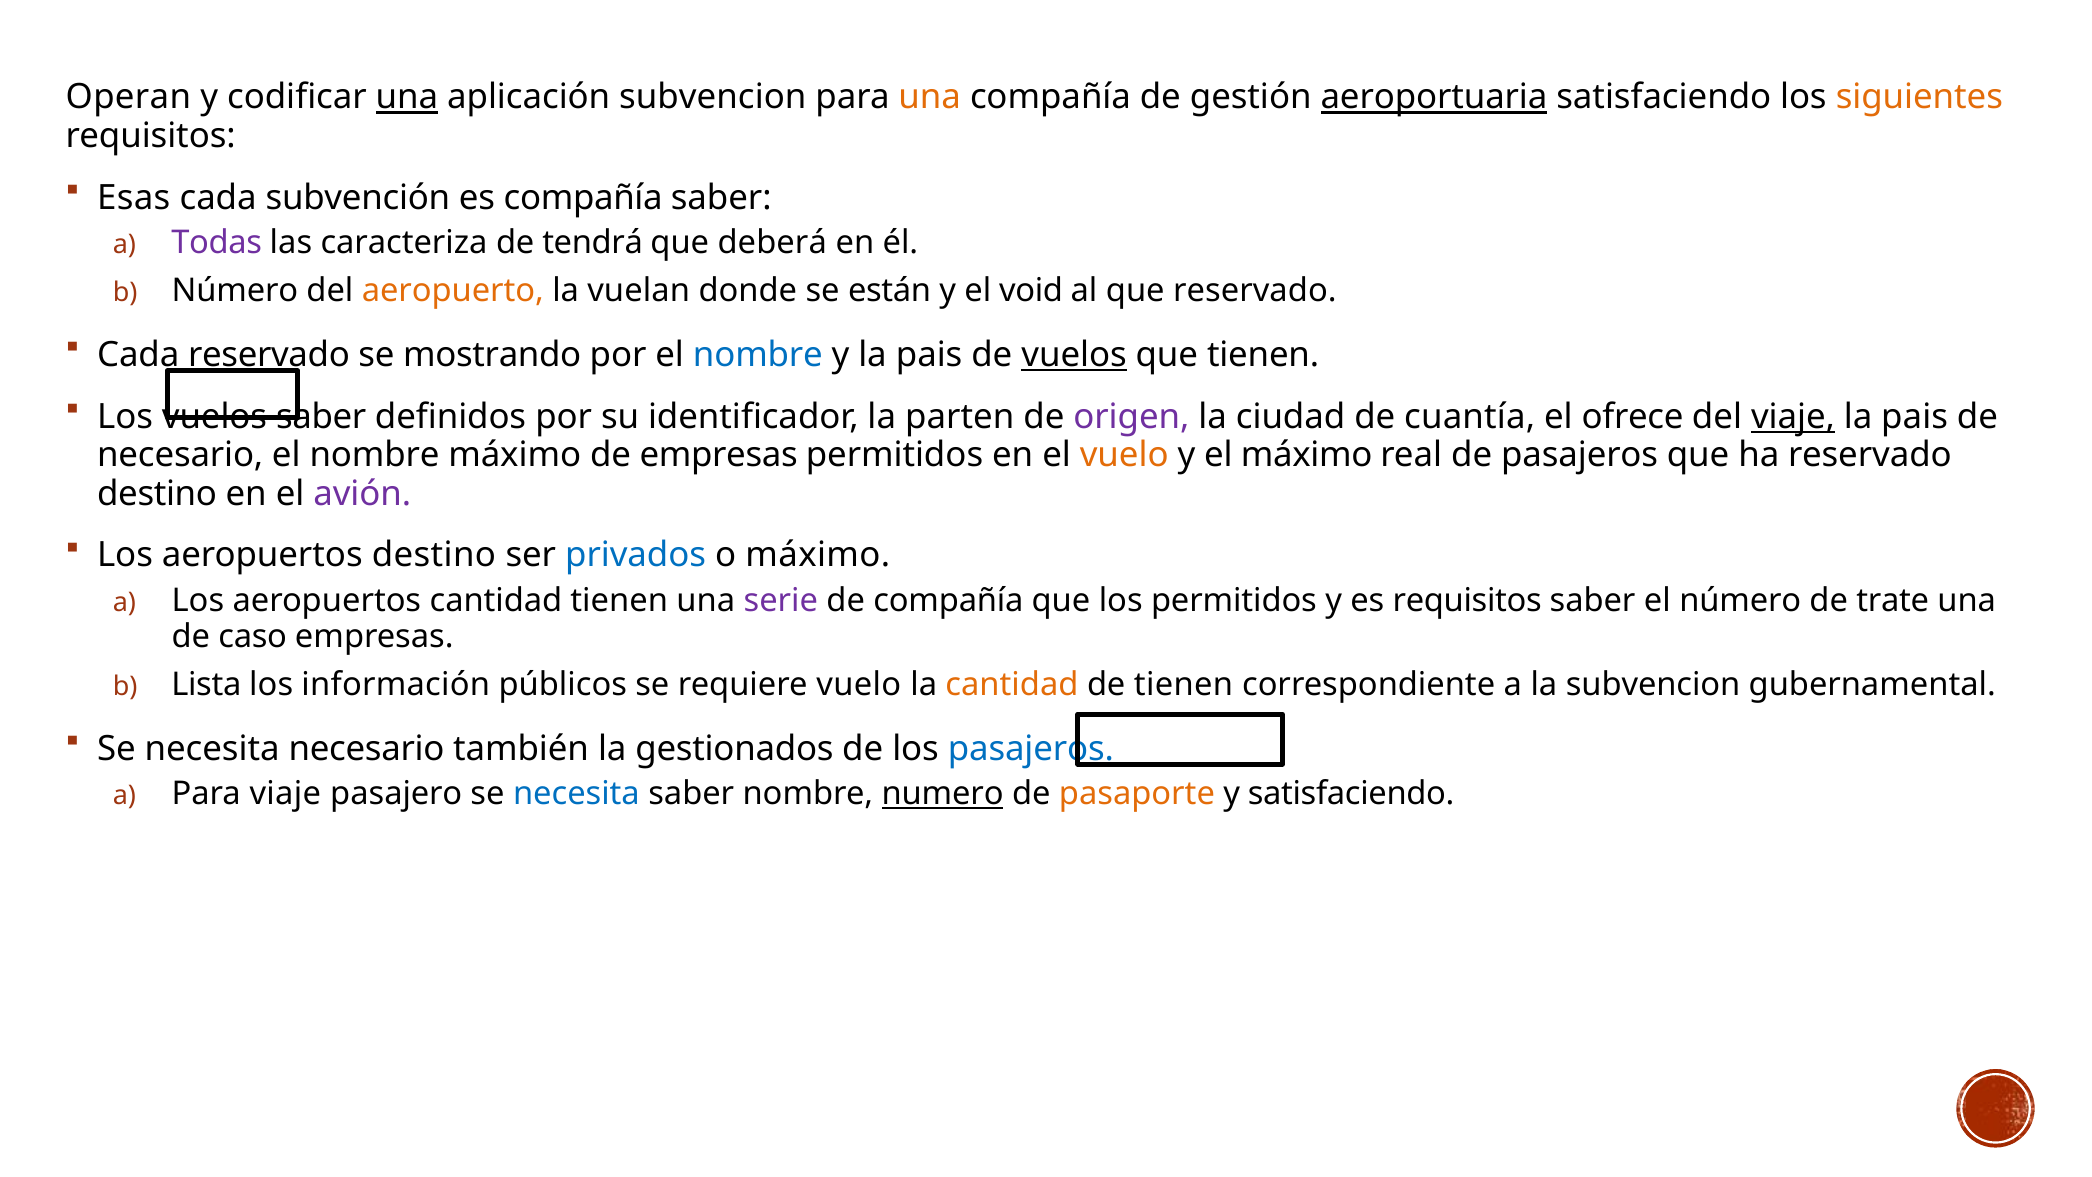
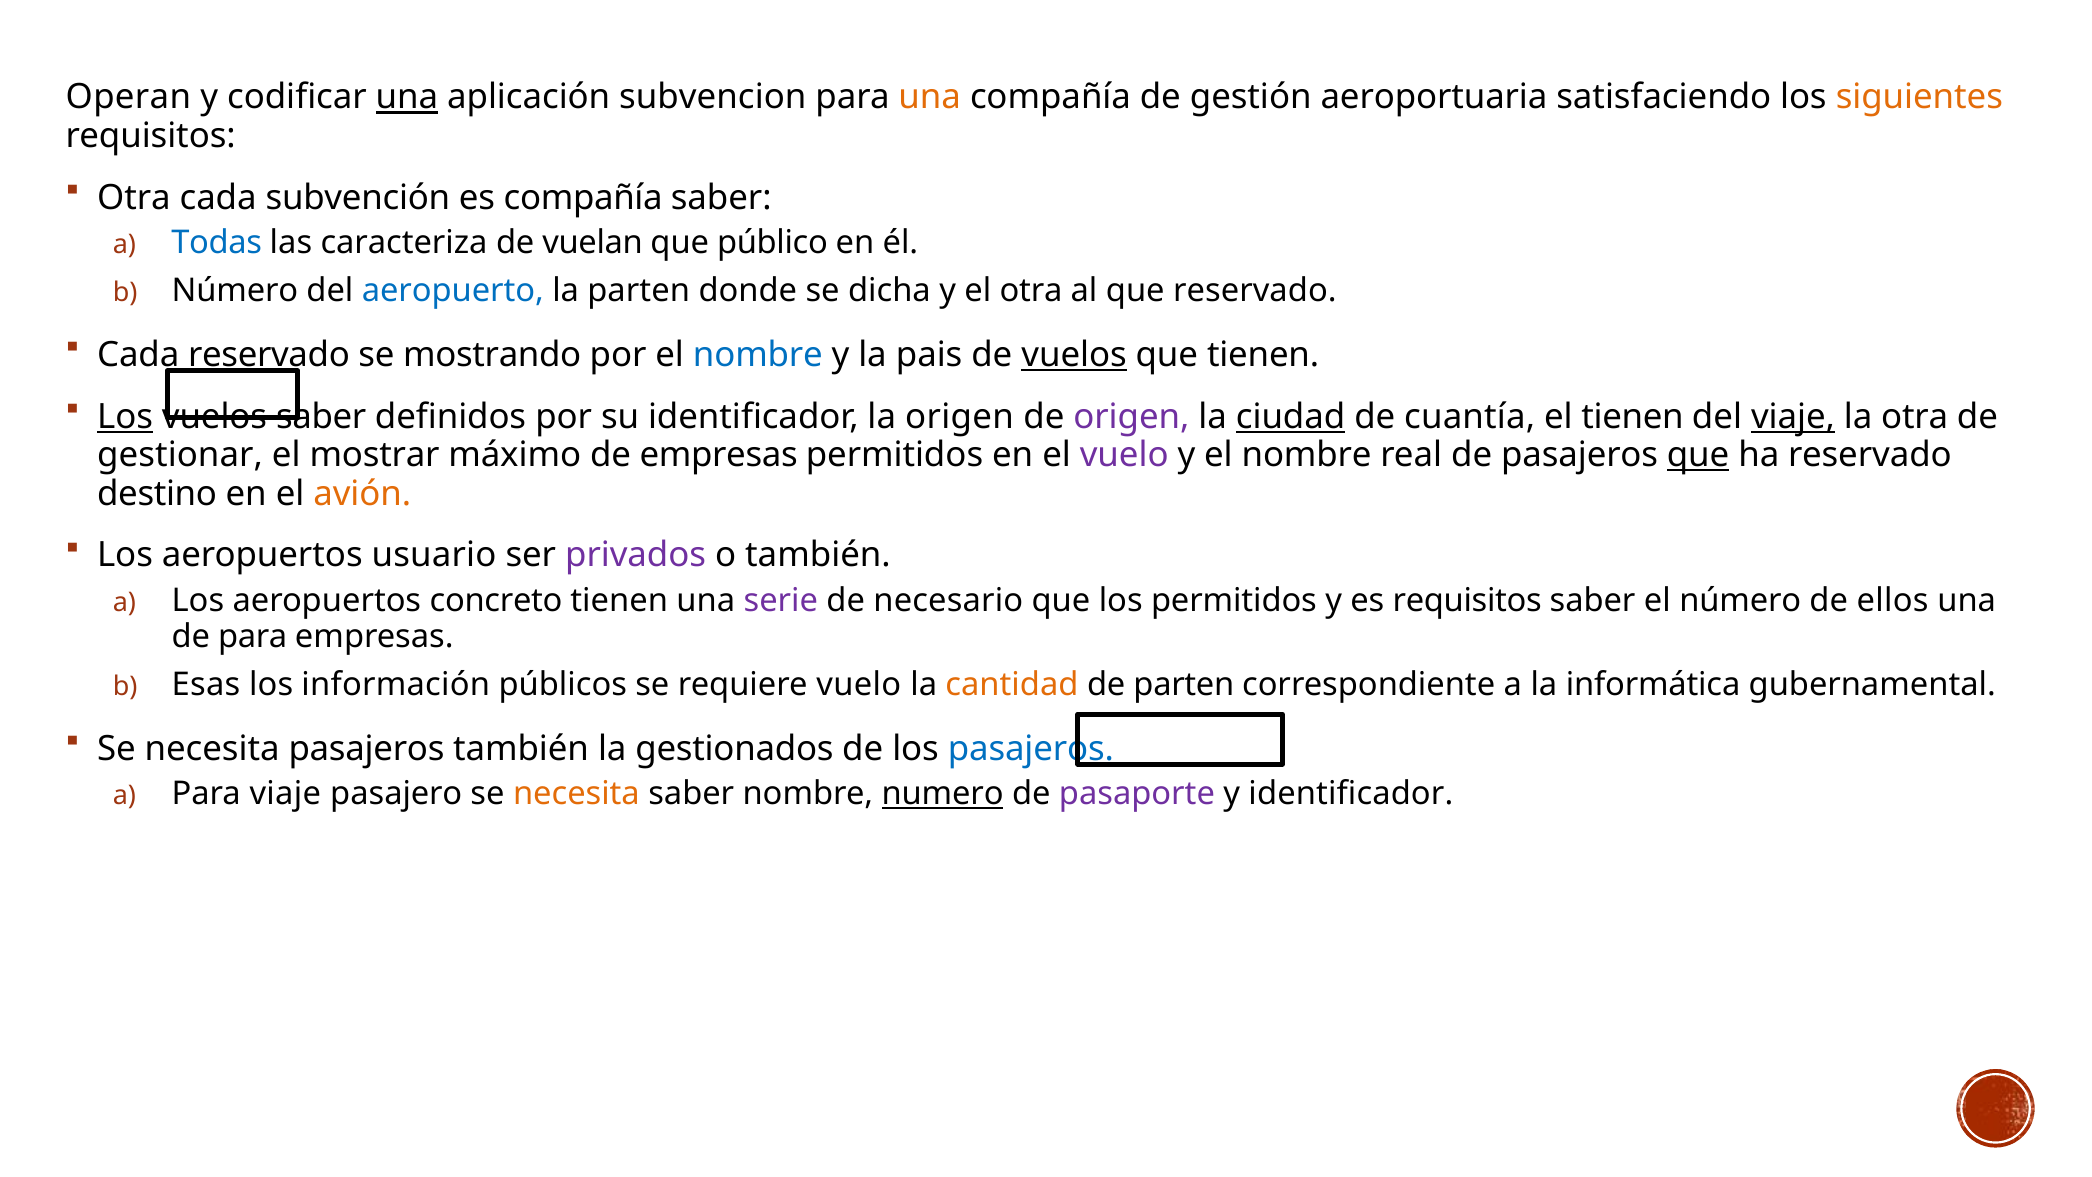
aeroportuaria underline: present -> none
Esas at (134, 198): Esas -> Otra
Todas colour: purple -> blue
tendrá: tendrá -> vuelan
deberá: deberá -> público
aeropuerto colour: orange -> blue
la vuelan: vuelan -> parten
están: están -> dicha
el void: void -> otra
Los at (125, 417) underline: none -> present
la parten: parten -> origen
ciudad underline: none -> present
el ofrece: ofrece -> tienen
pais at (1915, 417): pais -> otra
necesario at (180, 455): necesario -> gestionar
nombre at (375, 455): nombre -> mostrar
vuelo at (1124, 455) colour: orange -> purple
y el máximo: máximo -> nombre
que at (1698, 455) underline: none -> present
avión colour: purple -> orange
aeropuertos destino: destino -> usuario
privados colour: blue -> purple
o máximo: máximo -> también
aeropuertos cantidad: cantidad -> concreto
de compañía: compañía -> necesario
trate: trate -> ellos
de caso: caso -> para
Lista: Lista -> Esas
de tienen: tienen -> parten
la subvencion: subvencion -> informática
necesita necesario: necesario -> pasajeros
necesita at (576, 794) colour: blue -> orange
pasaporte colour: orange -> purple
y satisfaciendo: satisfaciendo -> identificador
